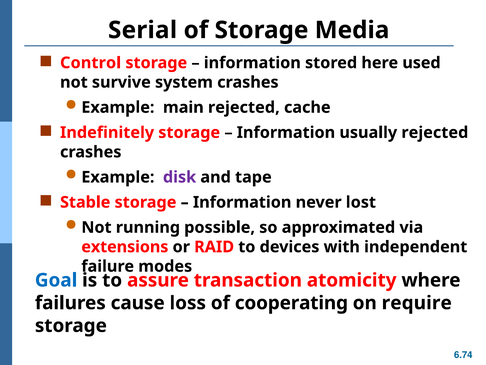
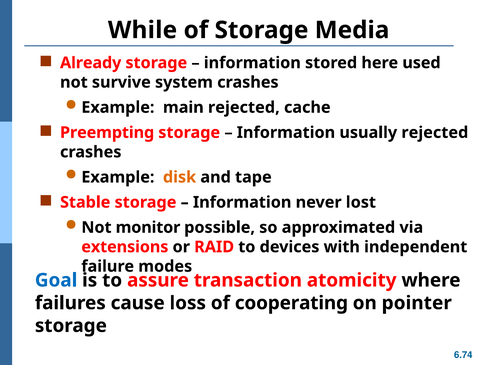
Serial: Serial -> While
Control: Control -> Already
Indefinitely: Indefinitely -> Preempting
disk colour: purple -> orange
running: running -> monitor
require: require -> pointer
